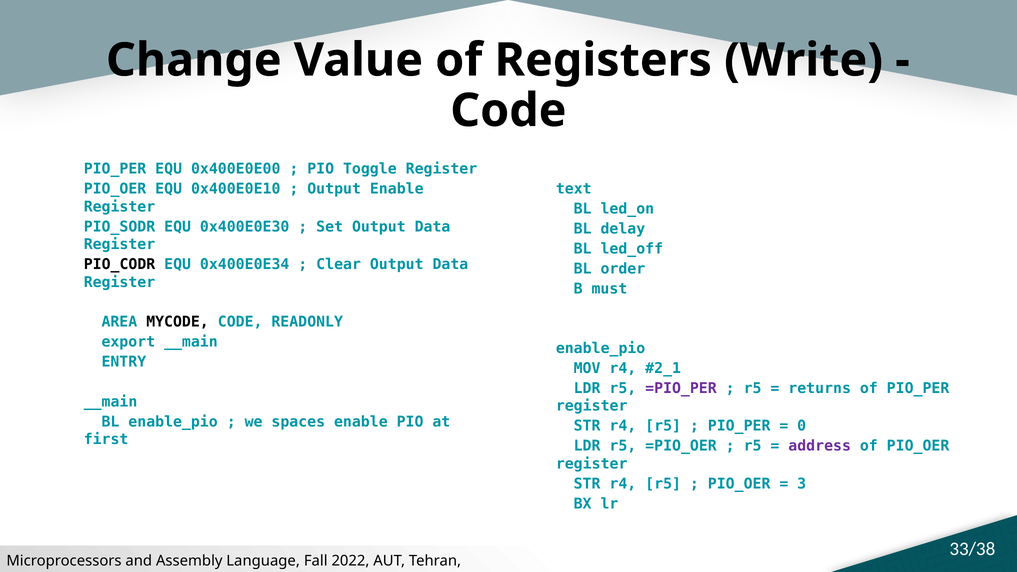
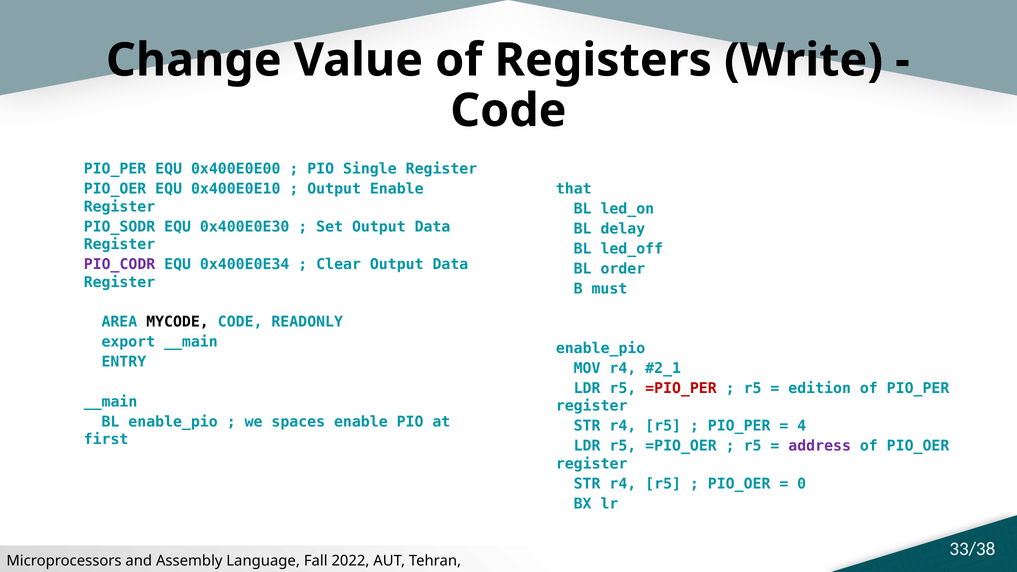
Toggle: Toggle -> Single
text: text -> that
PIO_CODR colour: black -> purple
=PIO_PER colour: purple -> red
returns: returns -> edition
0: 0 -> 4
3: 3 -> 0
